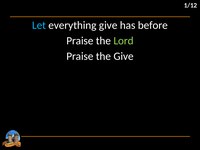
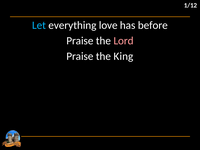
everything give: give -> love
Lord colour: light green -> pink
the Give: Give -> King
